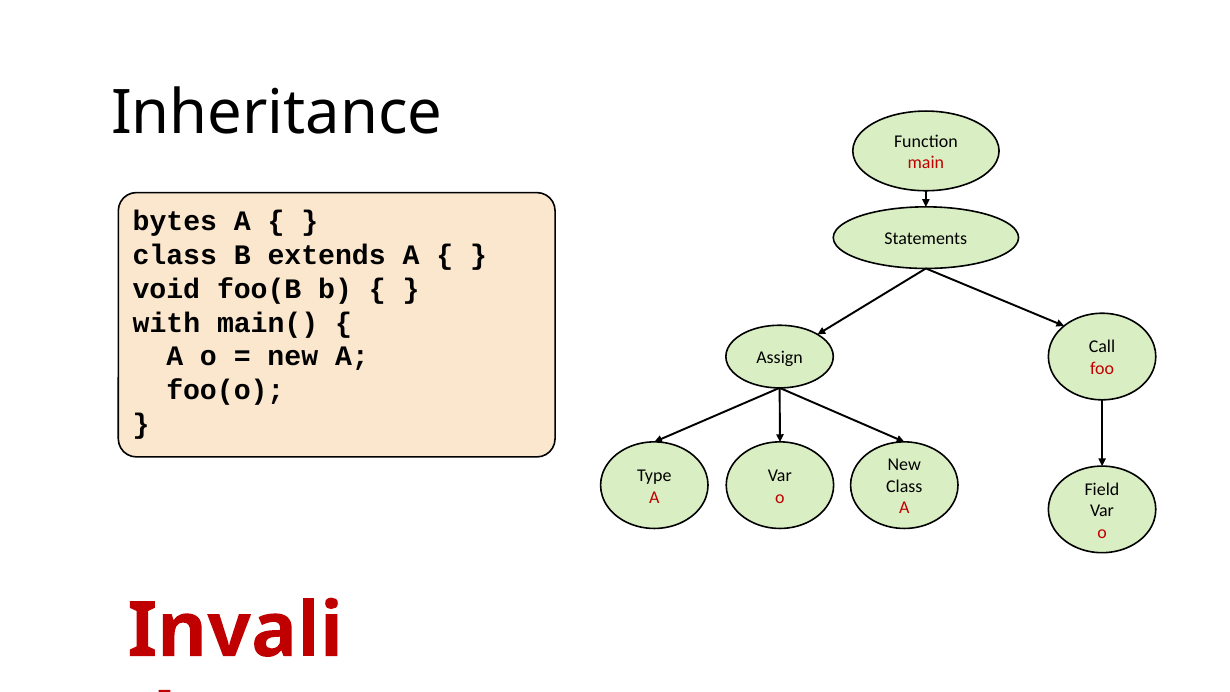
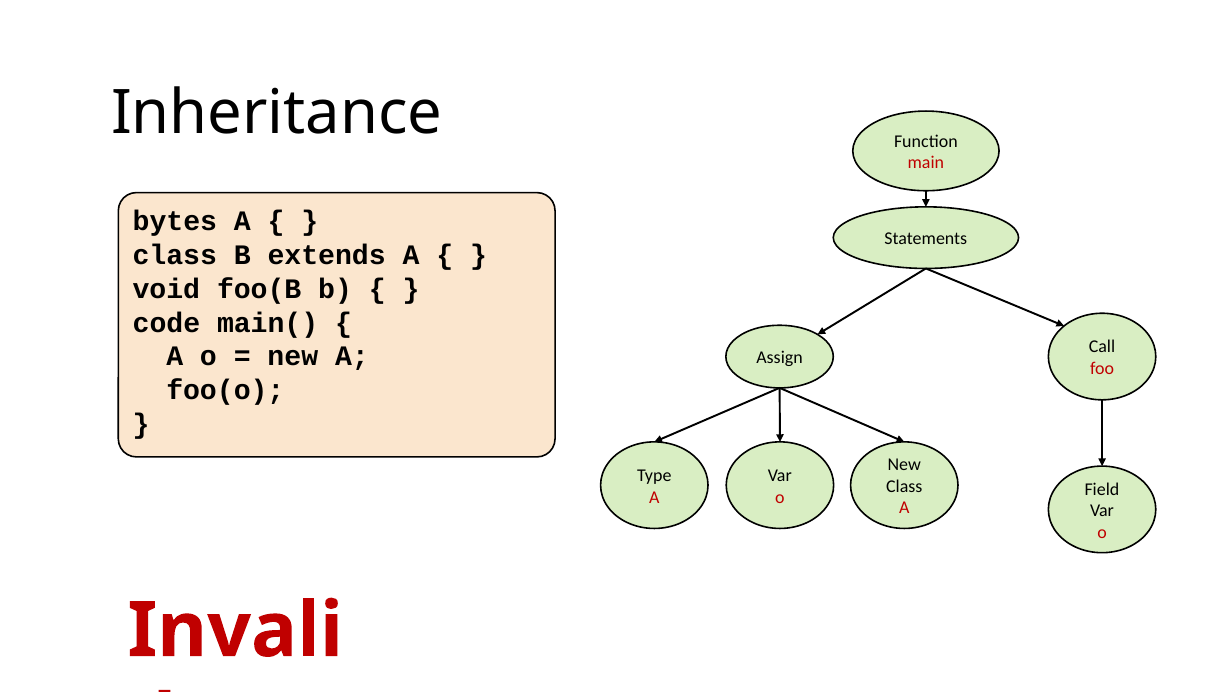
with: with -> code
